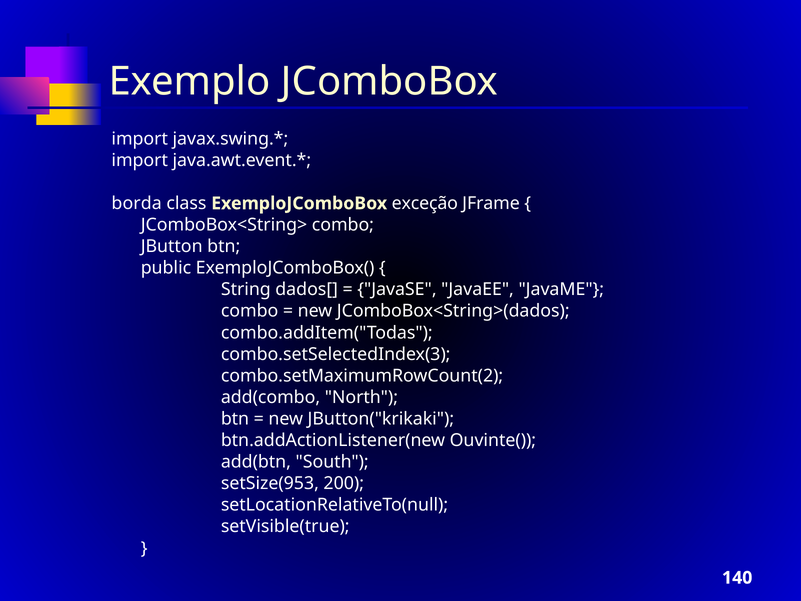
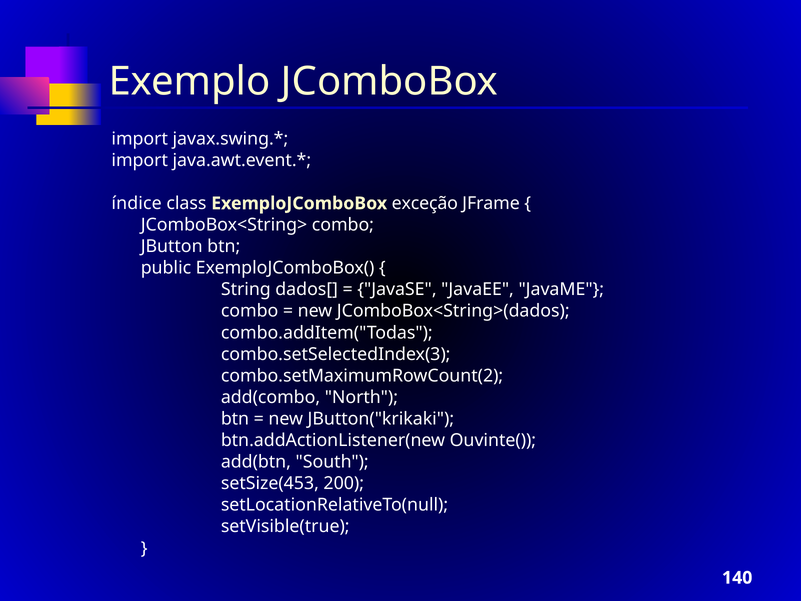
borda: borda -> índice
setSize(953: setSize(953 -> setSize(453
